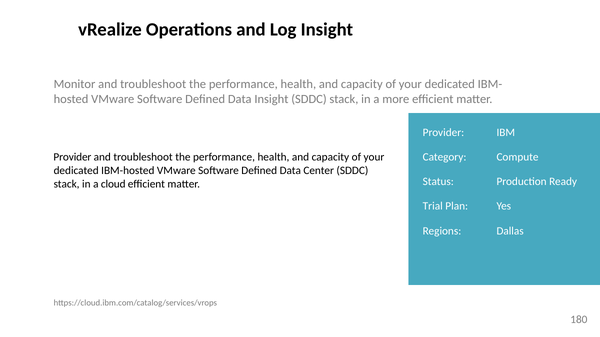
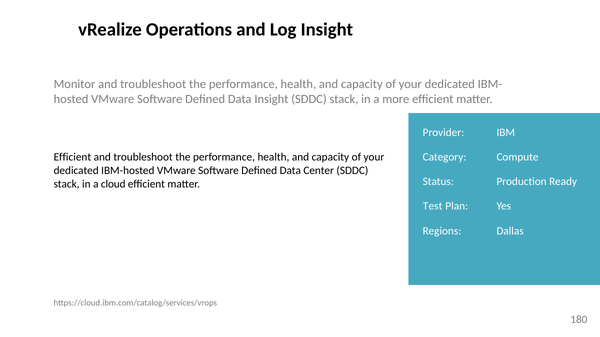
Provider at (72, 157): Provider -> Efficient
Trial: Trial -> Test
